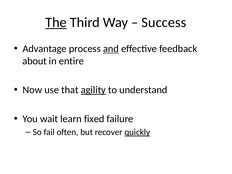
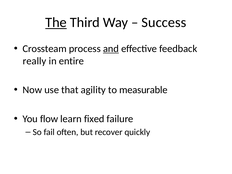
Advantage: Advantage -> Crossteam
about: about -> really
agility underline: present -> none
understand: understand -> measurable
wait: wait -> flow
quickly underline: present -> none
